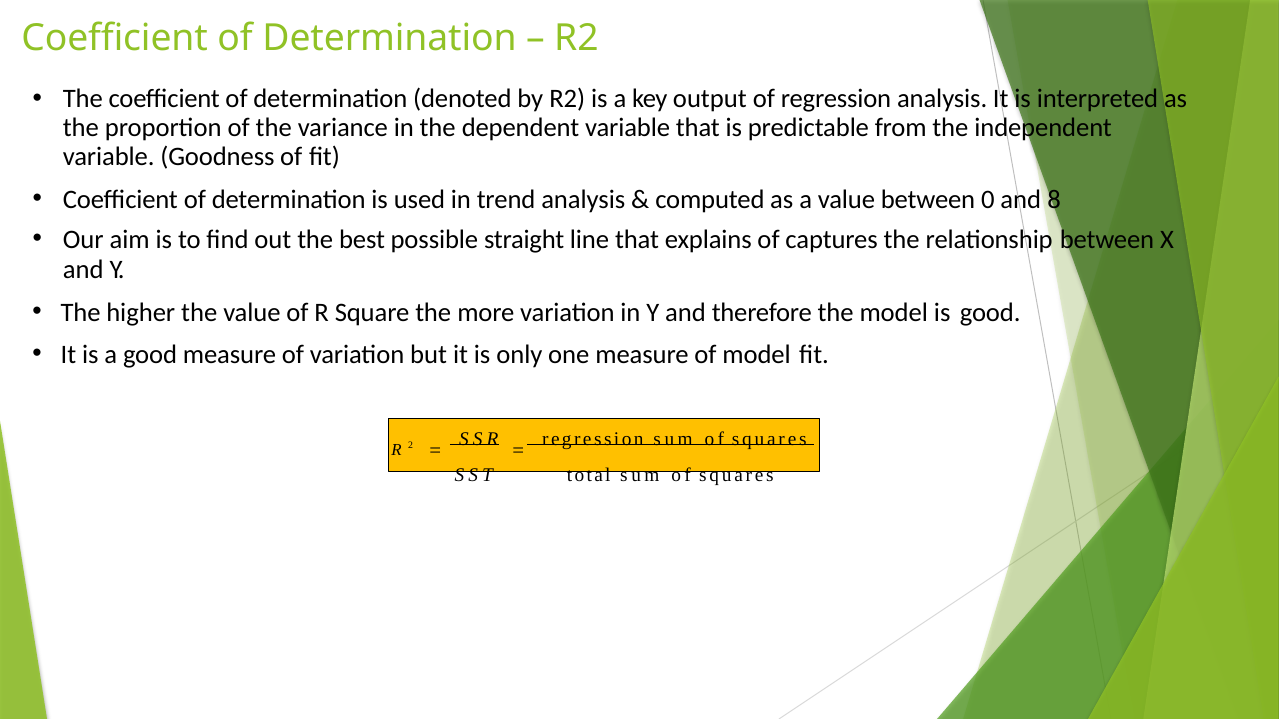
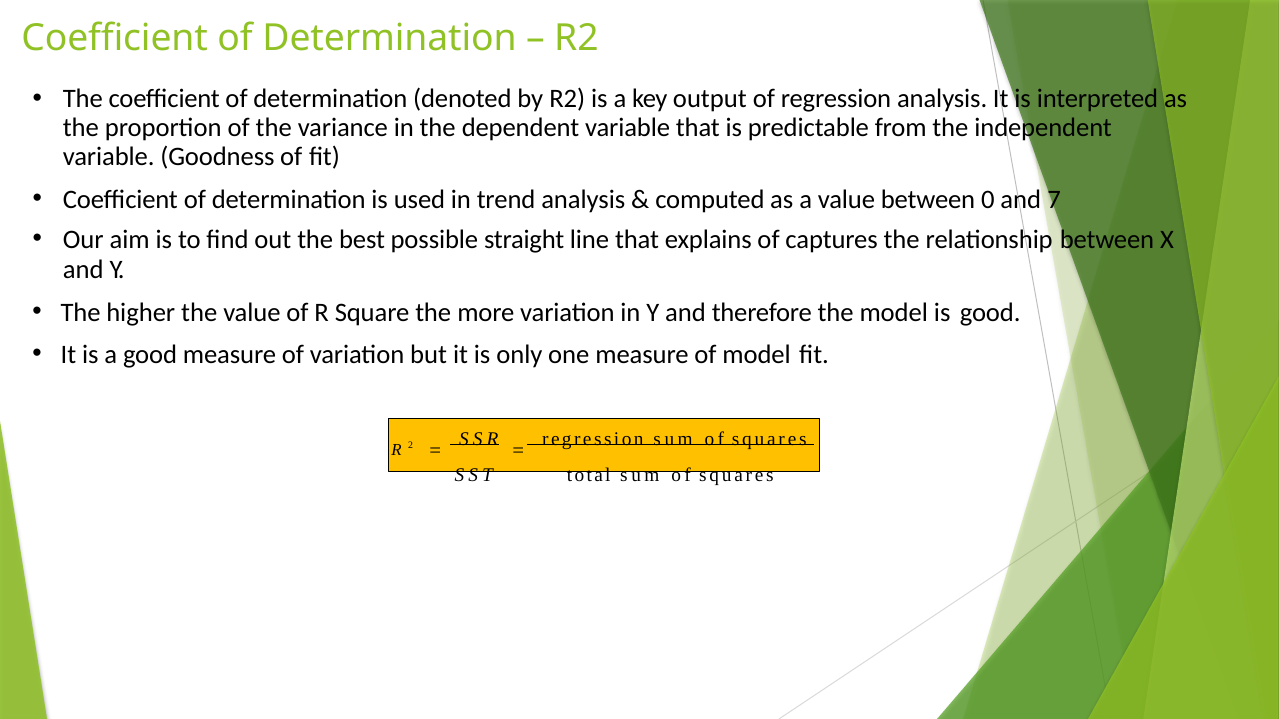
8: 8 -> 7
